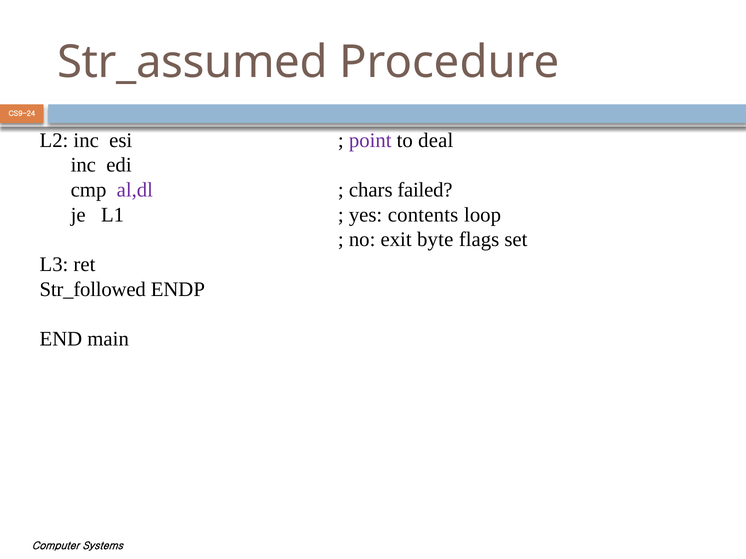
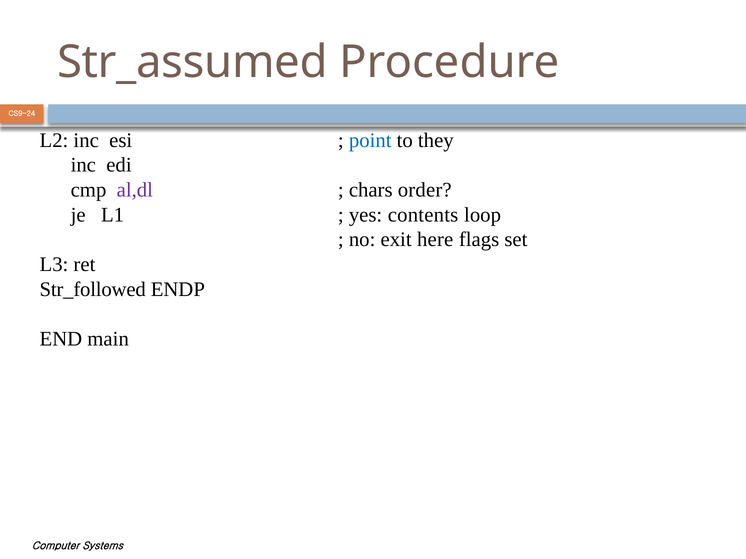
point colour: purple -> blue
deal: deal -> they
failed: failed -> order
byte: byte -> here
